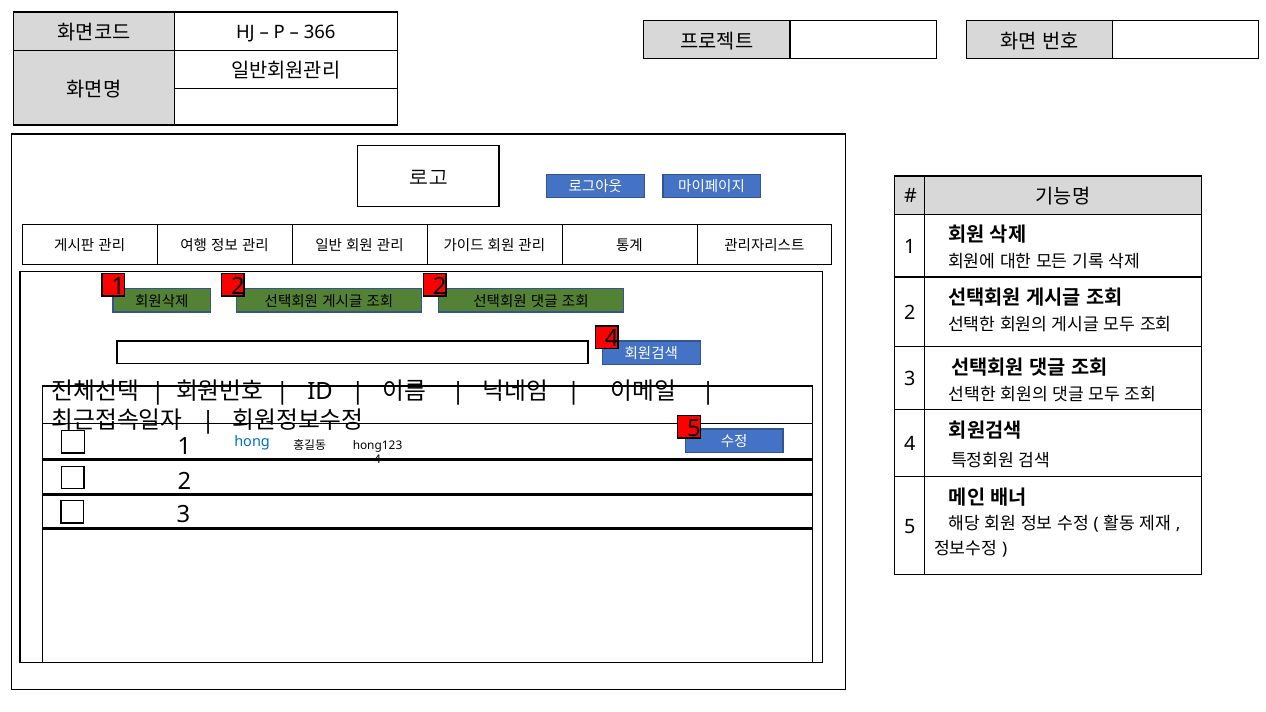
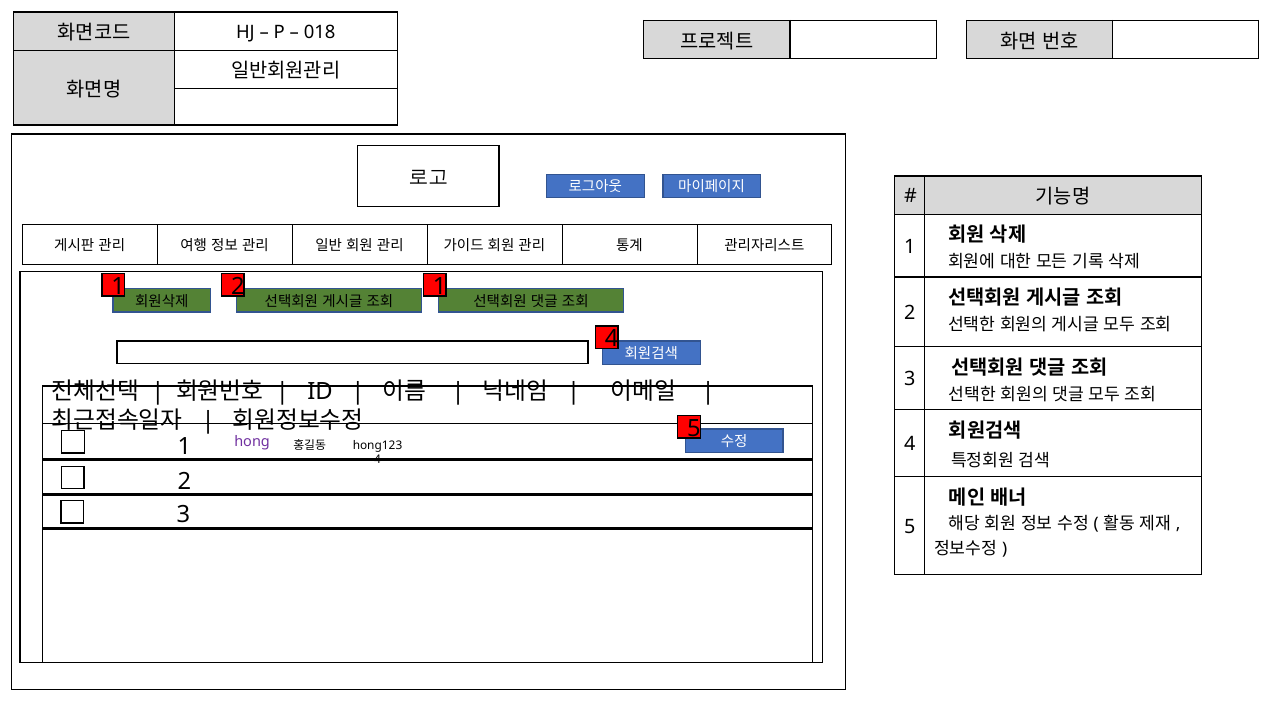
366: 366 -> 018
2 2: 2 -> 1
hong colour: blue -> purple
